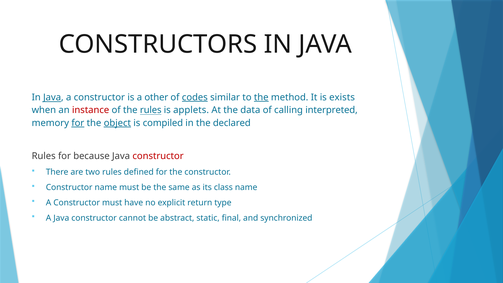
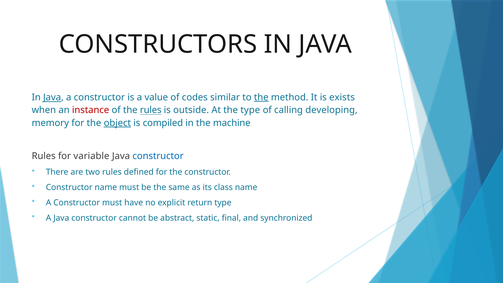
other: other -> value
codes underline: present -> none
applets: applets -> outside
the data: data -> type
interpreted: interpreted -> developing
for at (78, 123) underline: present -> none
declared: declared -> machine
because: because -> variable
constructor at (158, 156) colour: red -> blue
